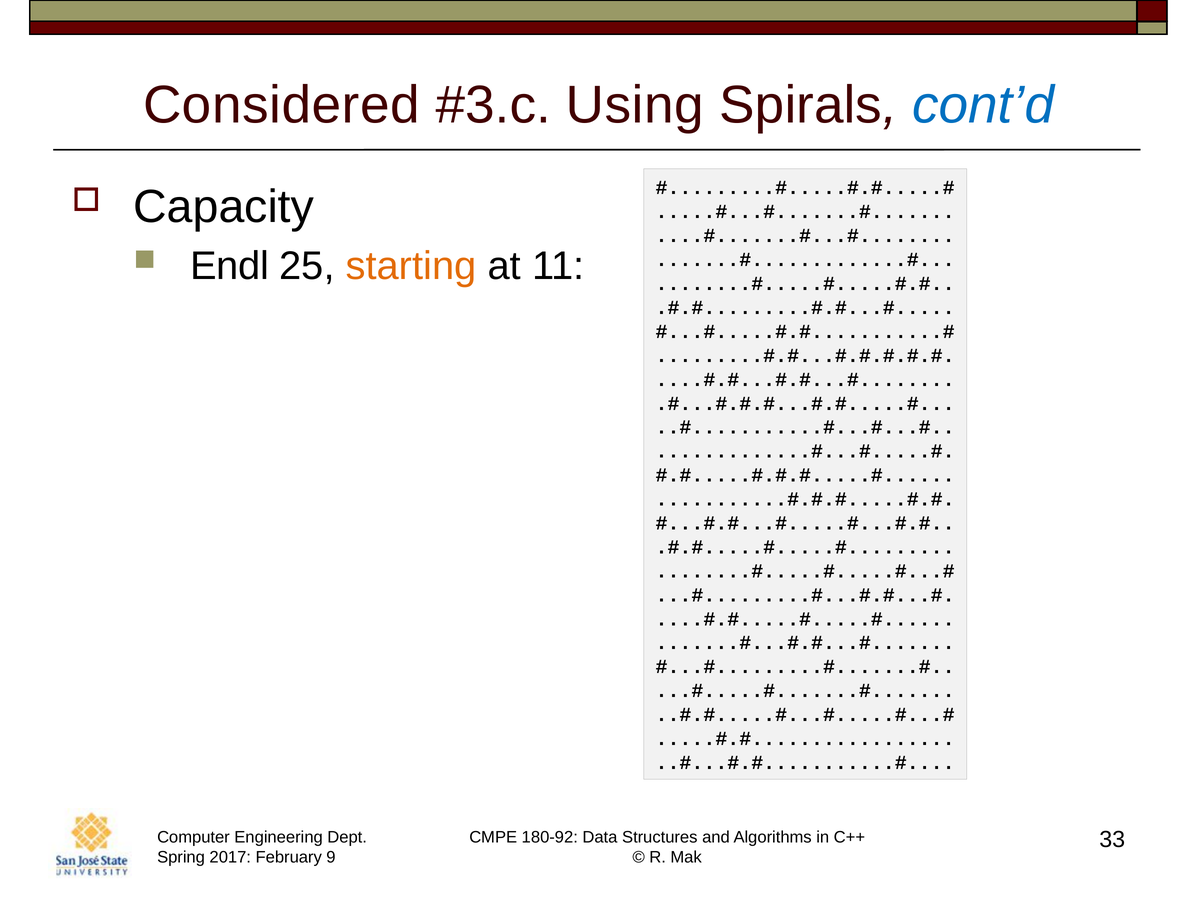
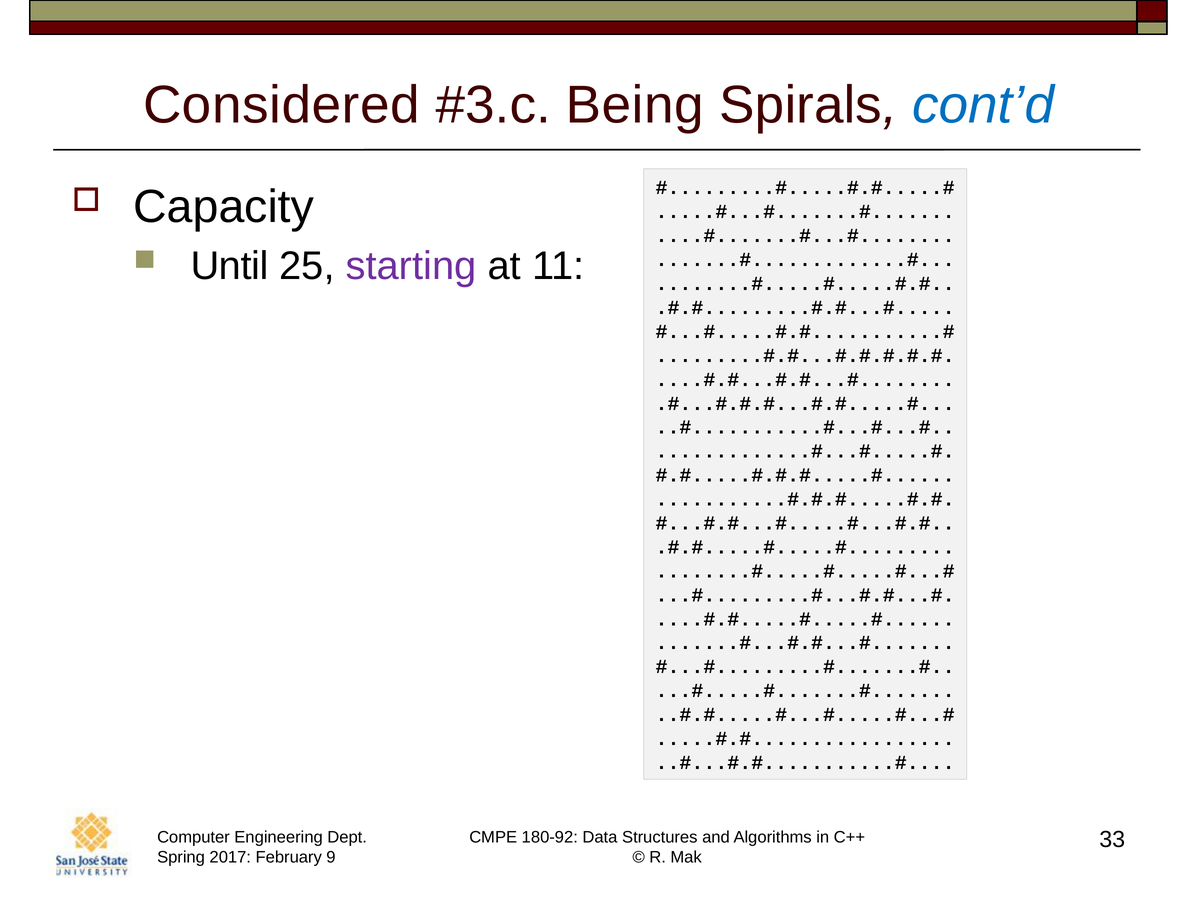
Using: Using -> Being
Endl: Endl -> Until
starting colour: orange -> purple
